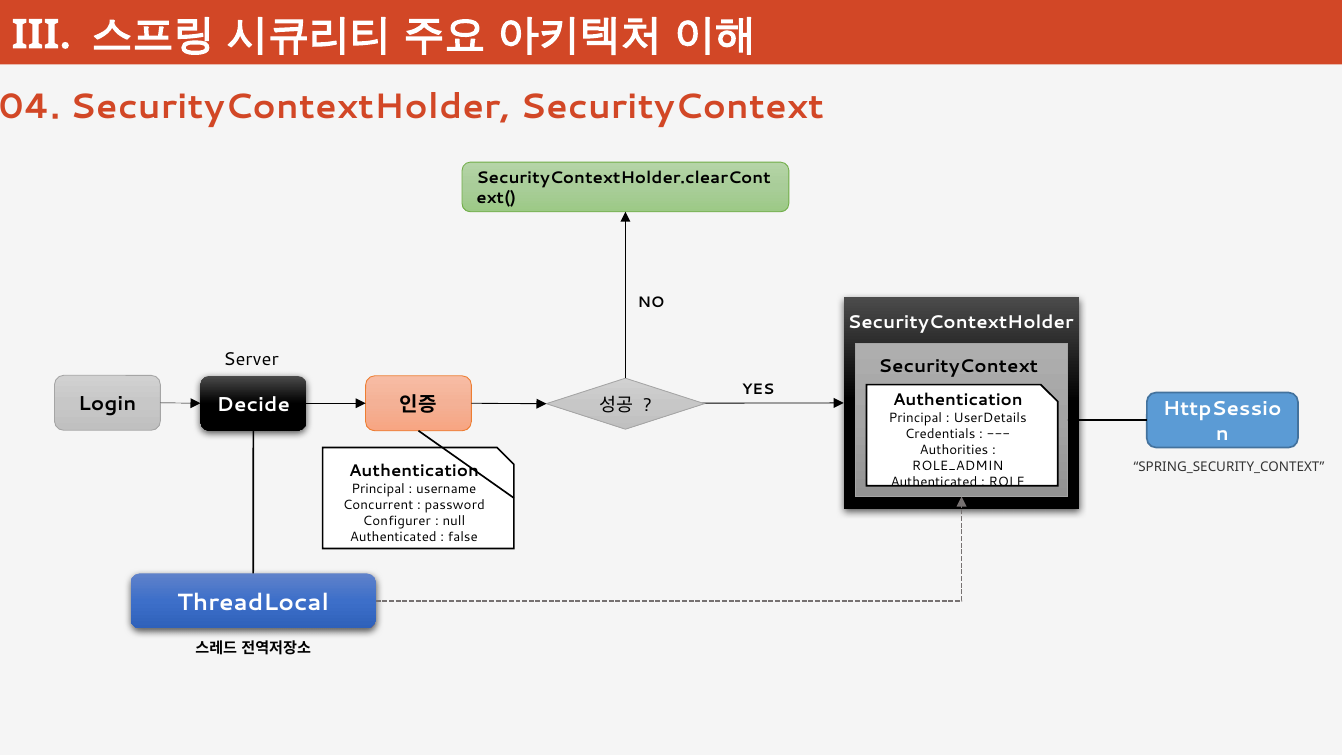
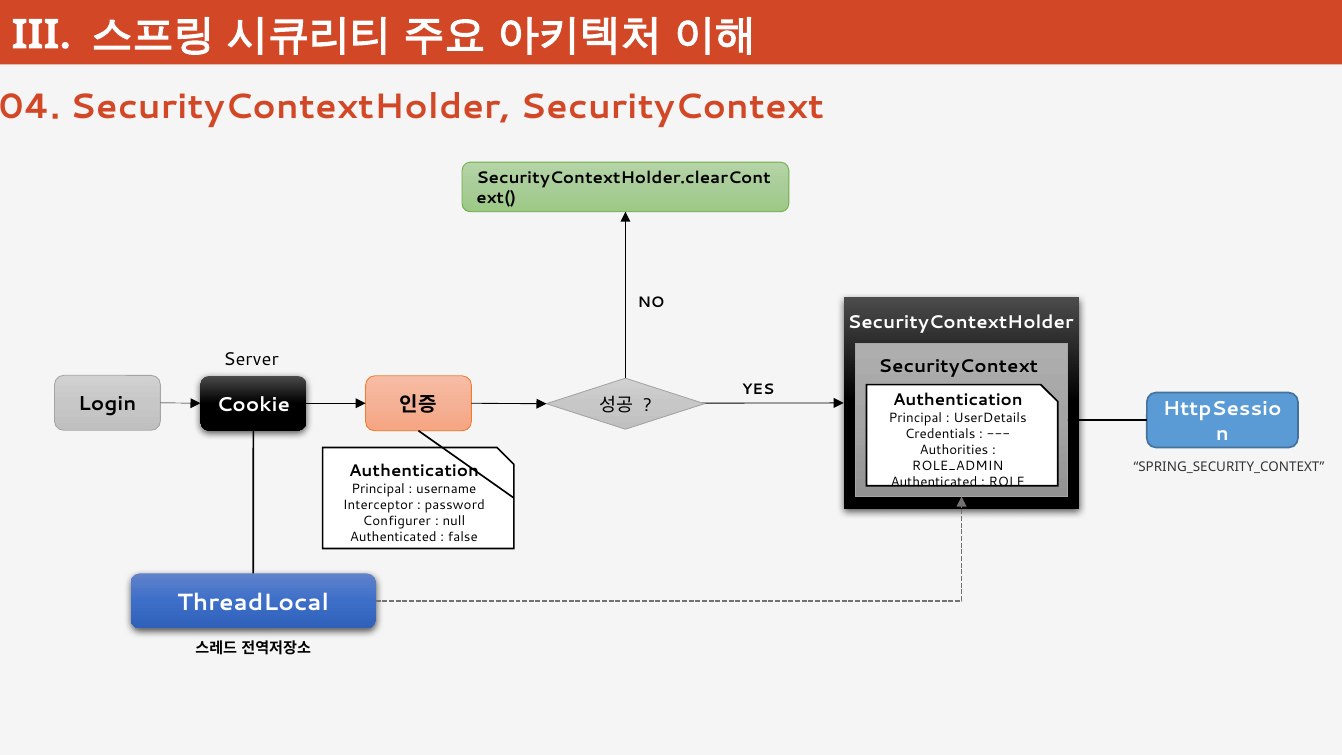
Decide: Decide -> Cookie
Concurrent: Concurrent -> Interceptor
